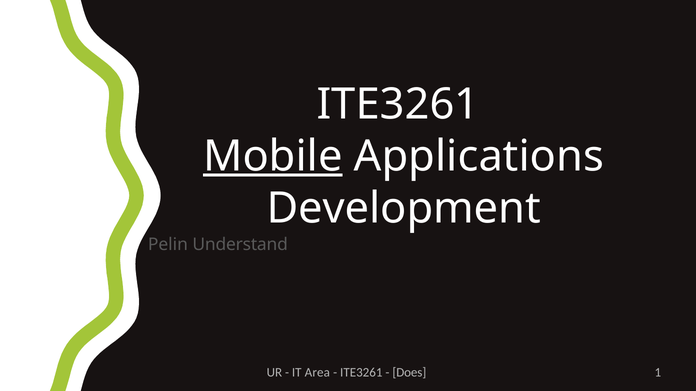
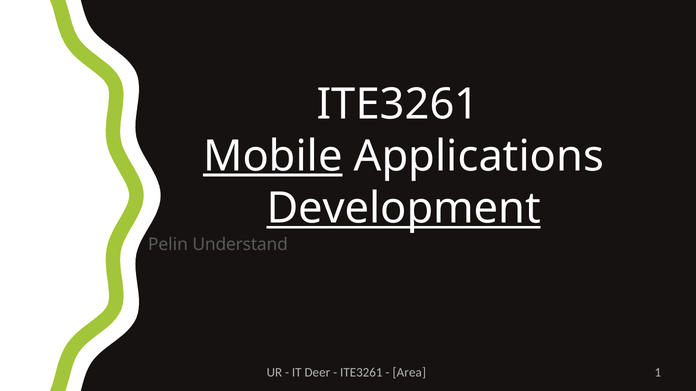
Development underline: none -> present
Area: Area -> Deer
Does: Does -> Area
